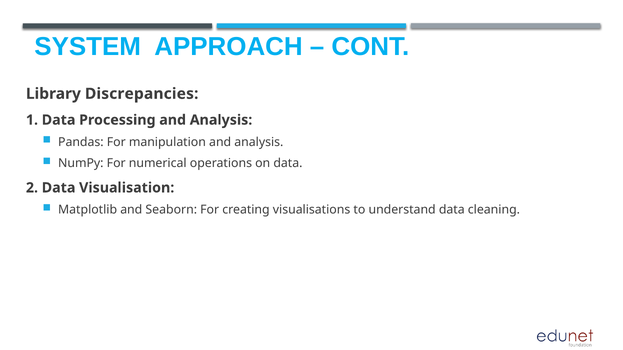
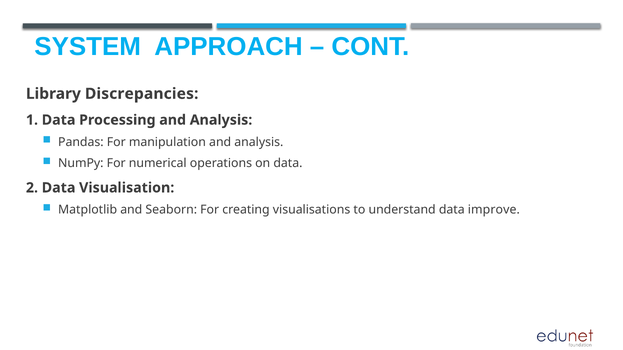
cleaning: cleaning -> improve
